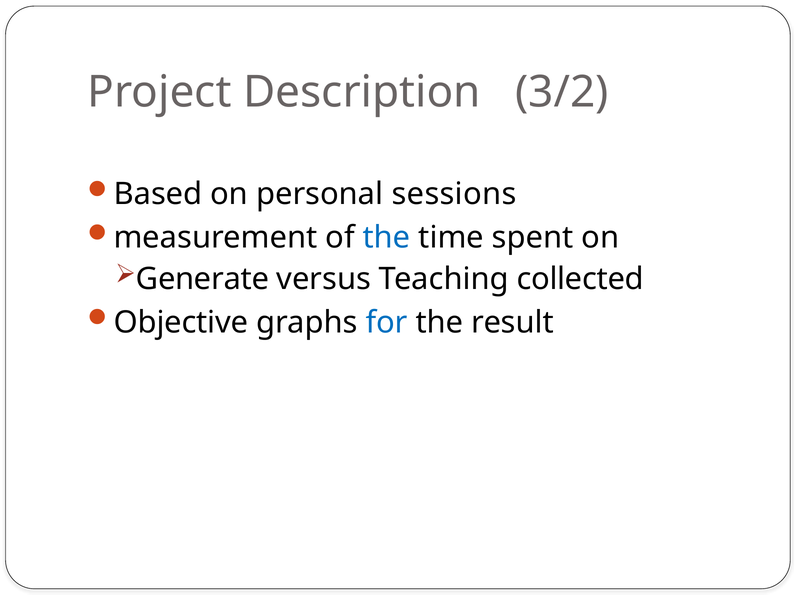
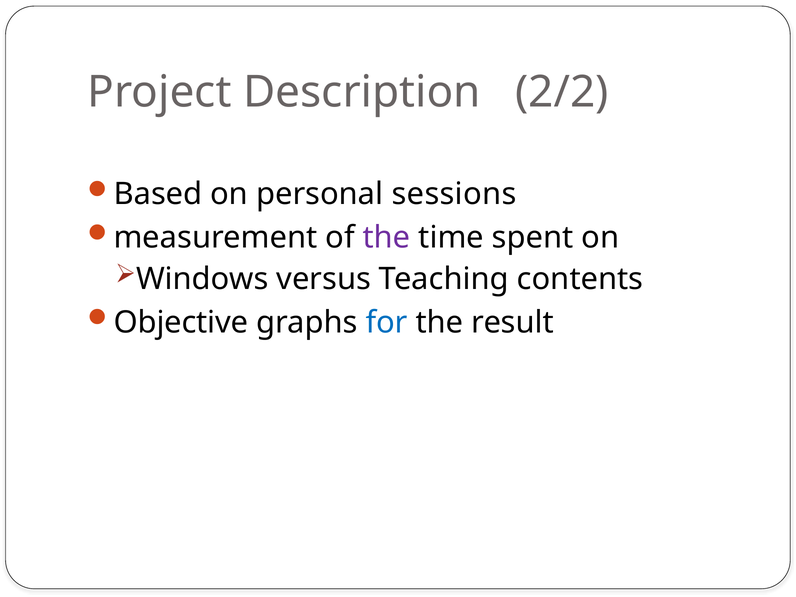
3/2: 3/2 -> 2/2
the at (387, 238) colour: blue -> purple
Generate: Generate -> Windows
collected: collected -> contents
